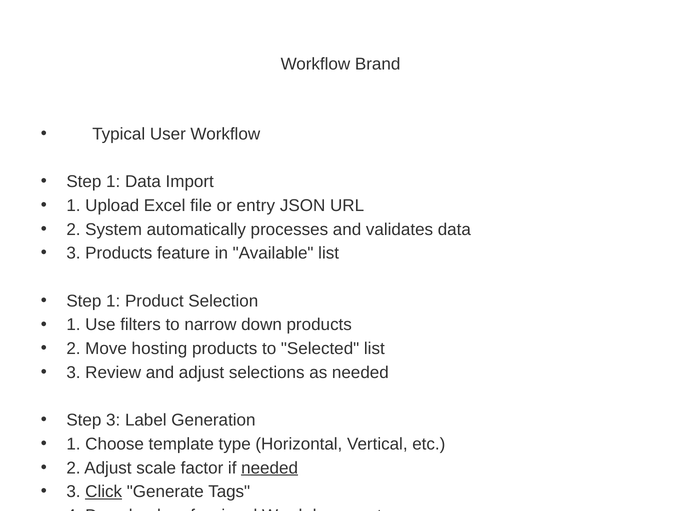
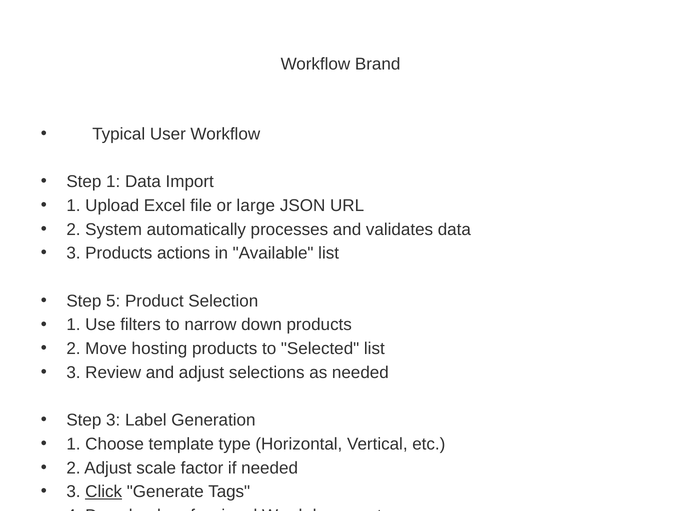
entry: entry -> large
feature: feature -> actions
1 at (113, 301): 1 -> 5
needed at (270, 468) underline: present -> none
